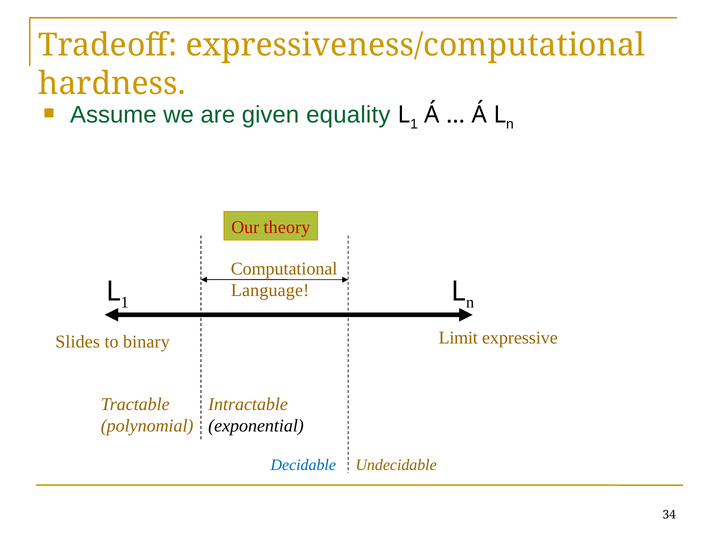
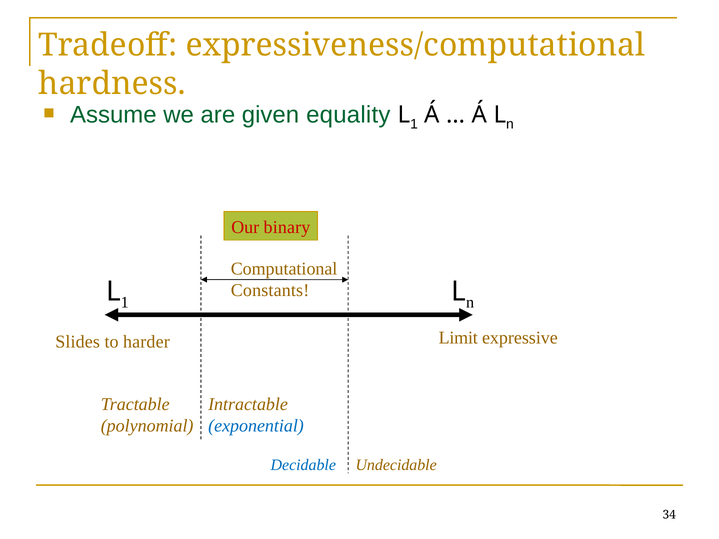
theory: theory -> binary
Language: Language -> Constants
binary: binary -> harder
exponential colour: black -> blue
